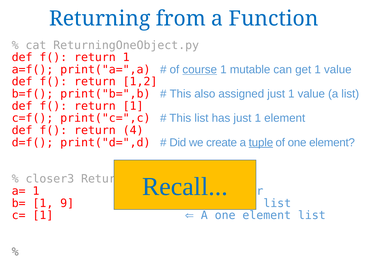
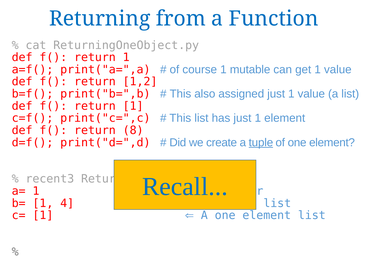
course underline: present -> none
4: 4 -> 8
closer3: closer3 -> recent3
9: 9 -> 4
